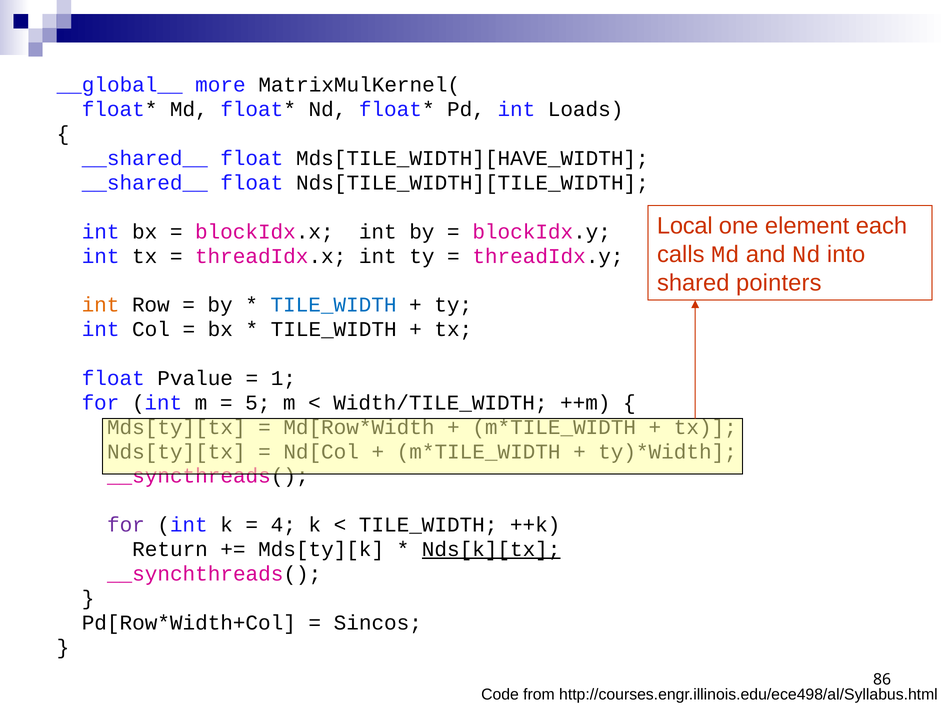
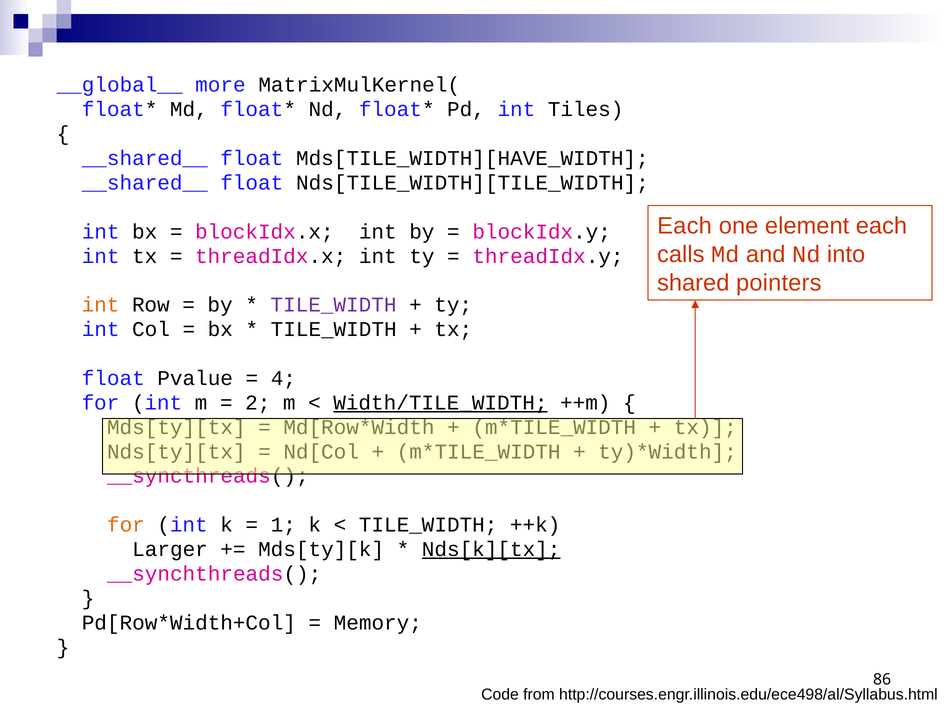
Loads: Loads -> Tiles
Local at (685, 226): Local -> Each
TILE_WIDTH at (333, 305) colour: blue -> purple
1: 1 -> 4
5: 5 -> 2
Width/TILE_WIDTH underline: none -> present
for at (126, 525) colour: purple -> orange
4: 4 -> 1
Return: Return -> Larger
Sincos: Sincos -> Memory
